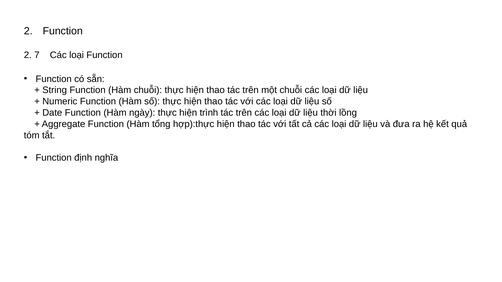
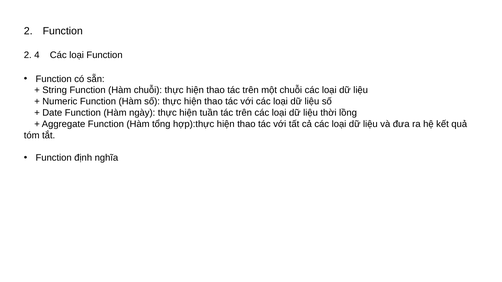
7: 7 -> 4
trình: trình -> tuần
